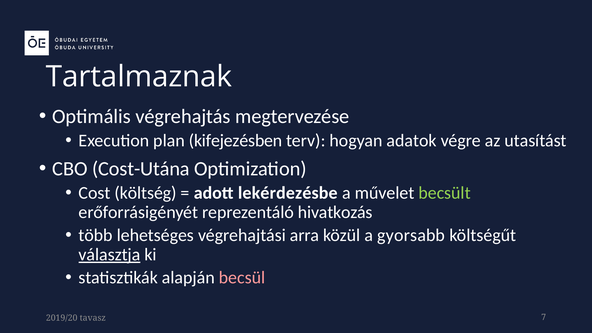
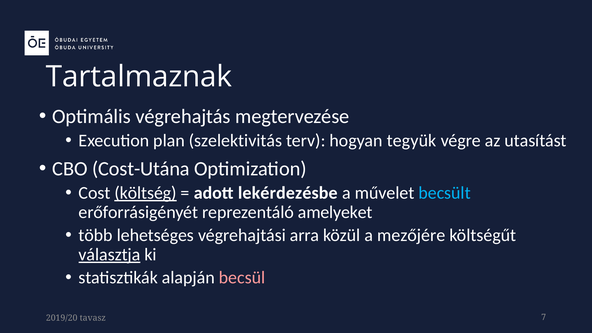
kifejezésben: kifejezésben -> szelektivitás
adatok: adatok -> tegyük
költség underline: none -> present
becsült colour: light green -> light blue
hivatkozás: hivatkozás -> amelyeket
gyorsabb: gyorsabb -> mezőjére
